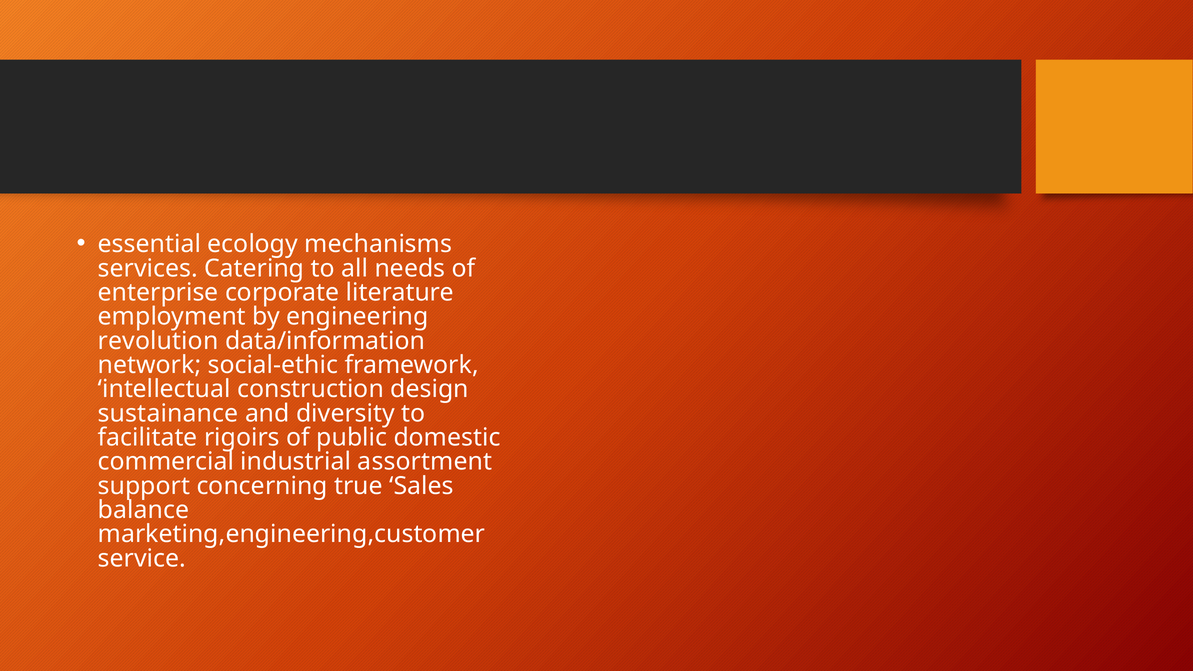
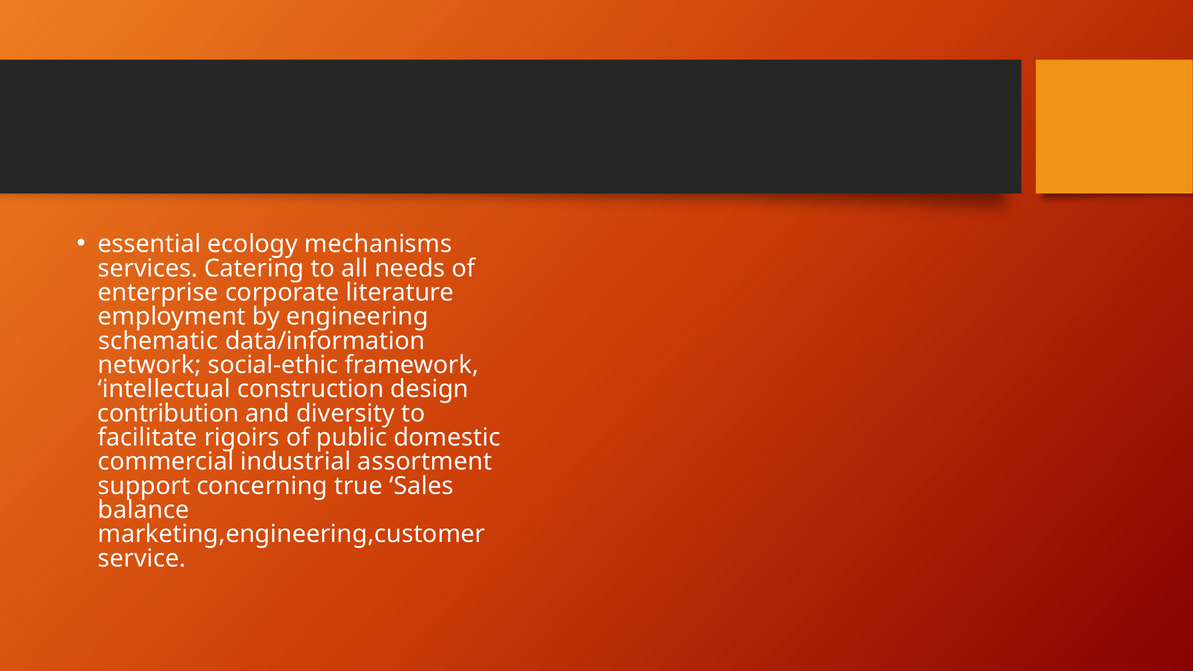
revolution: revolution -> schematic
sustainance: sustainance -> contribution
